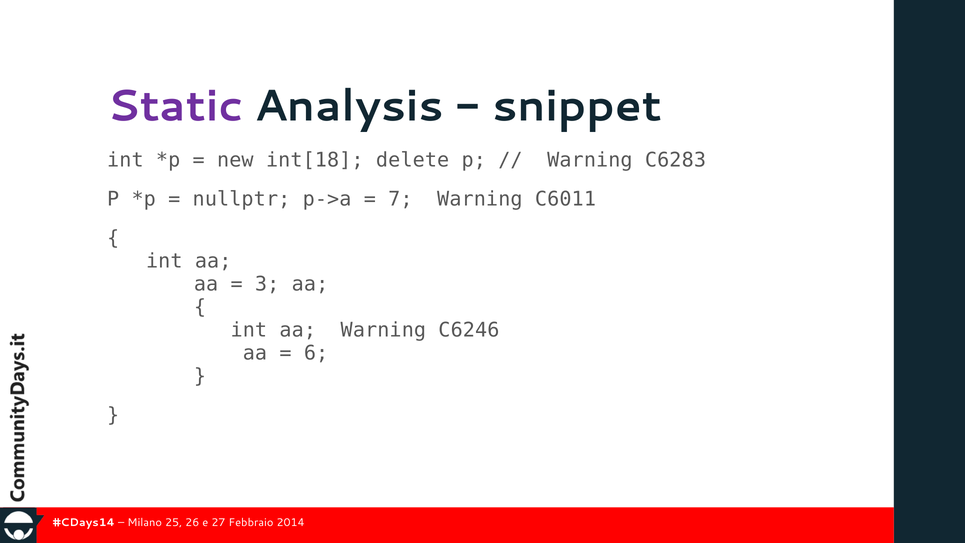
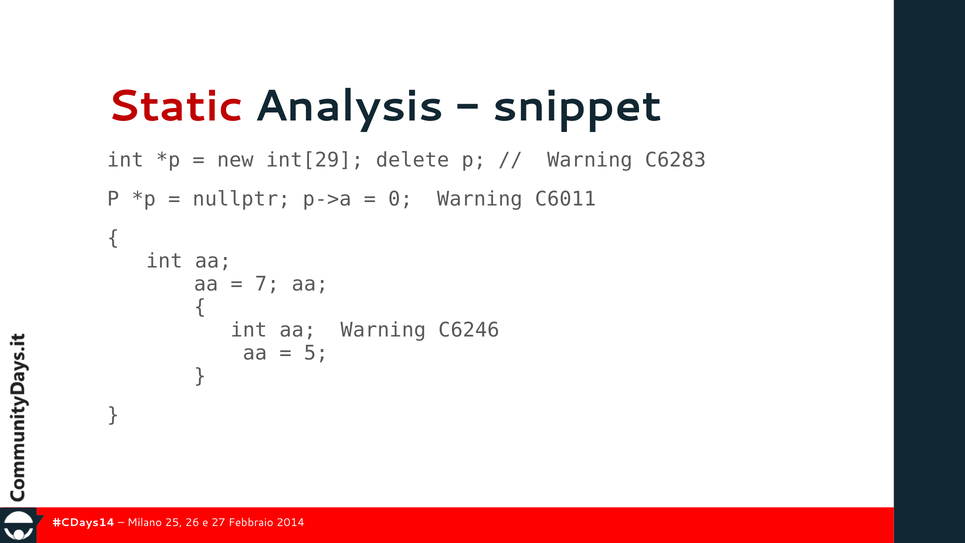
Static colour: purple -> red
int[18: int[18 -> int[29
7: 7 -> 0
3: 3 -> 7
6: 6 -> 5
